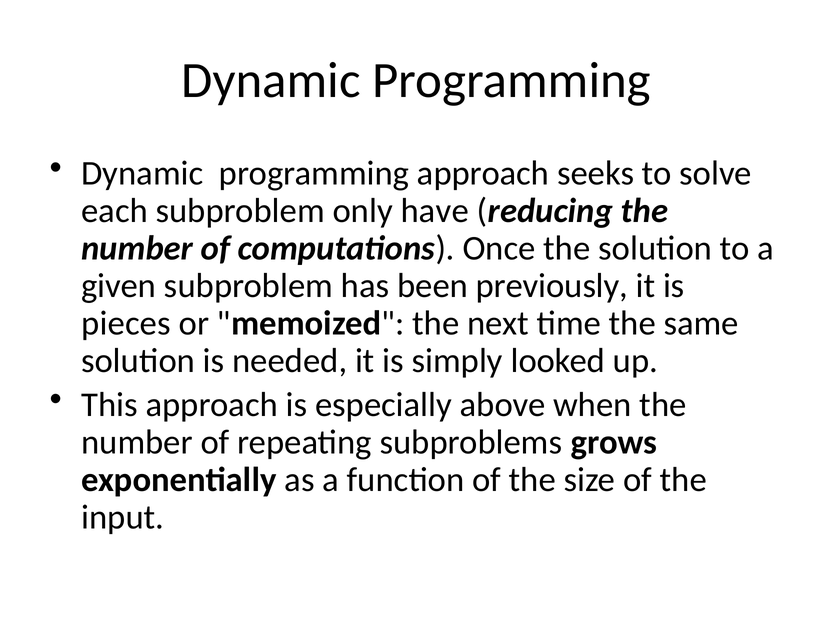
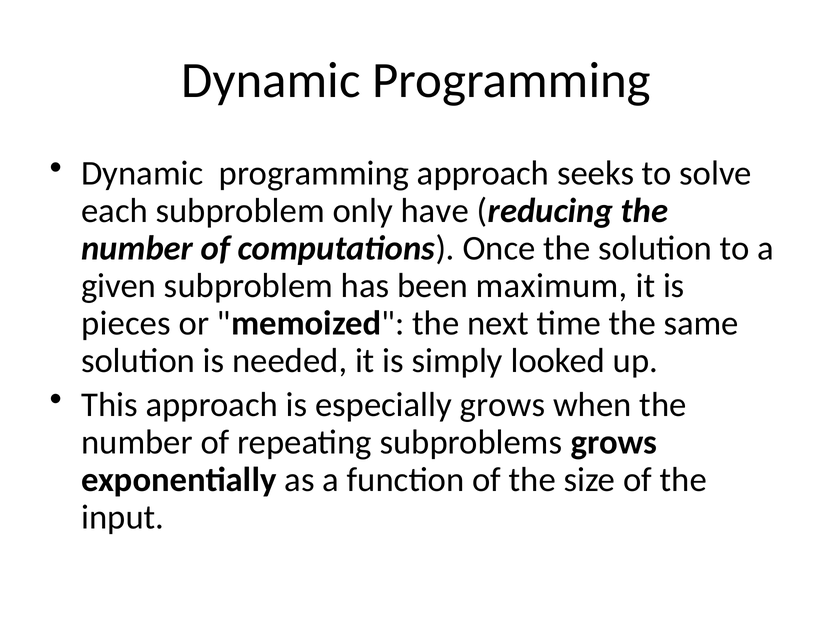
previously: previously -> maximum
especially above: above -> grows
